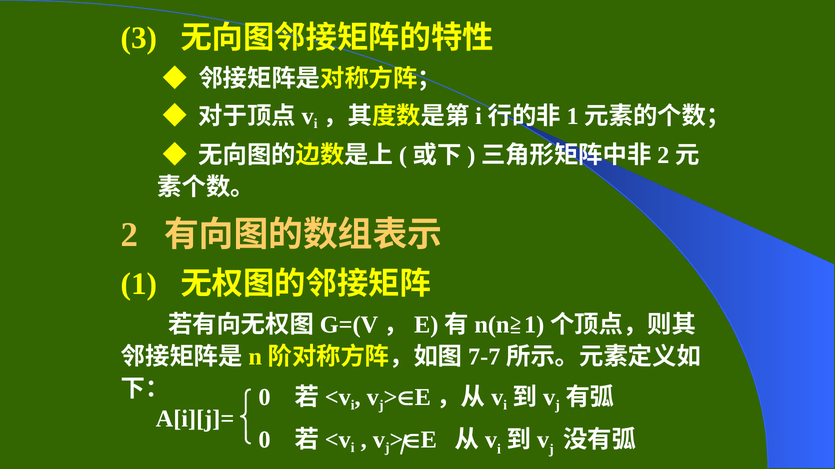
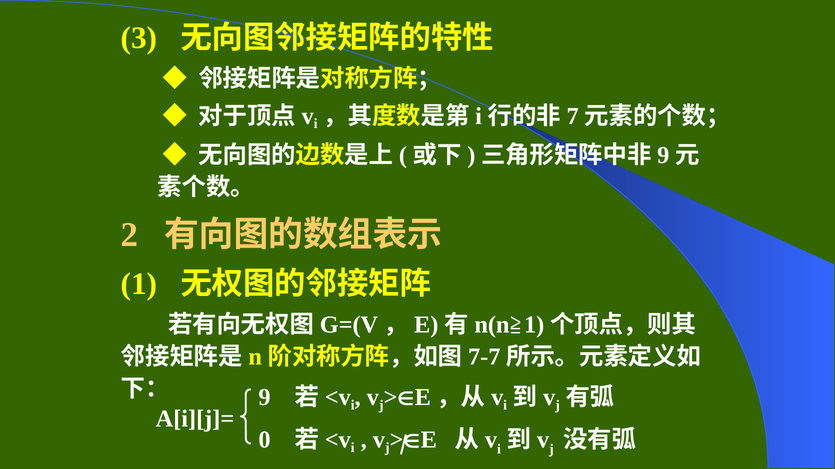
1 at (573, 116): 1 -> 7
2 at (663, 155): 2 -> 9
0 at (264, 398): 0 -> 9
